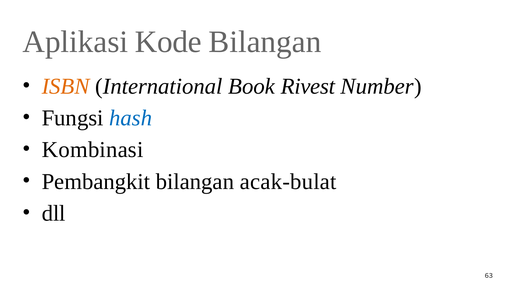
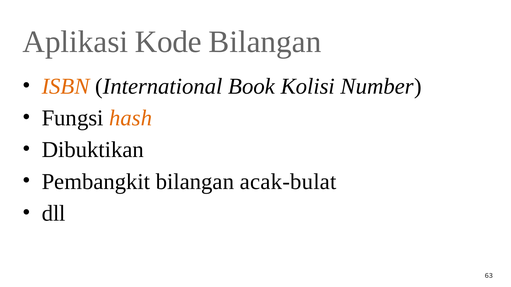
Rivest: Rivest -> Kolisi
hash colour: blue -> orange
Kombinasi: Kombinasi -> Dibuktikan
